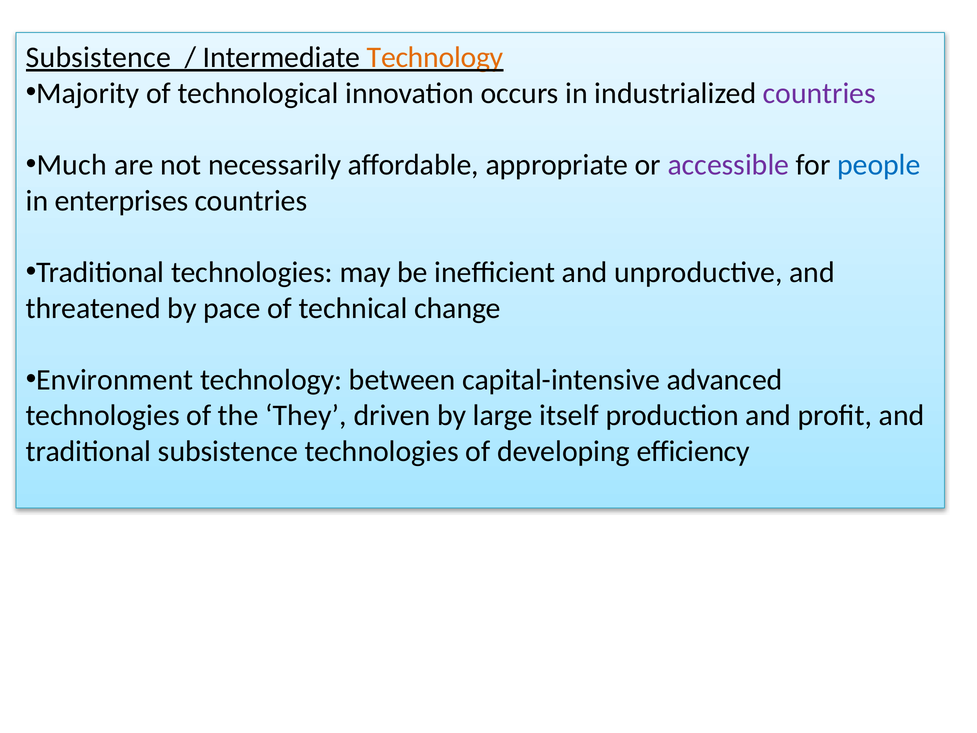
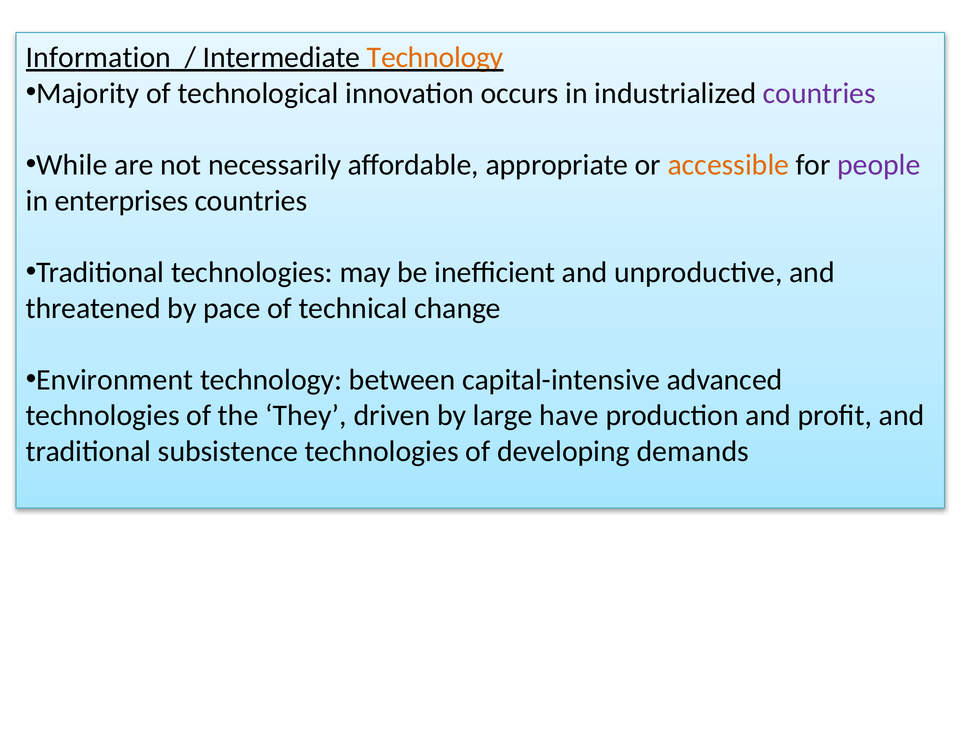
Subsistence at (98, 57): Subsistence -> Information
Much: Much -> While
accessible colour: purple -> orange
people colour: blue -> purple
itself: itself -> have
efficiency: efficiency -> demands
